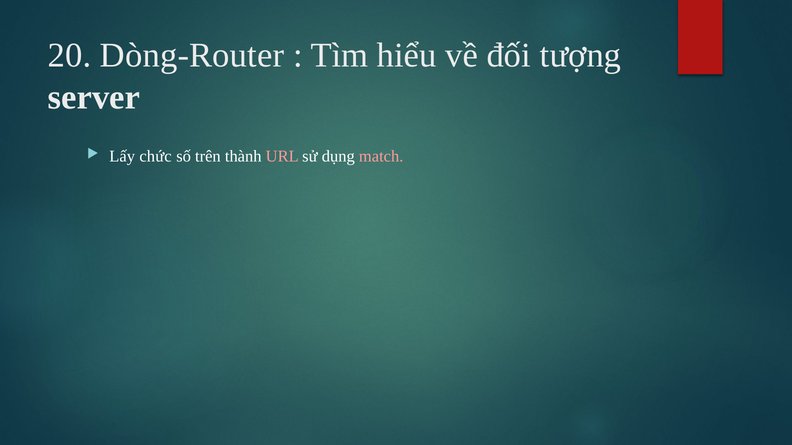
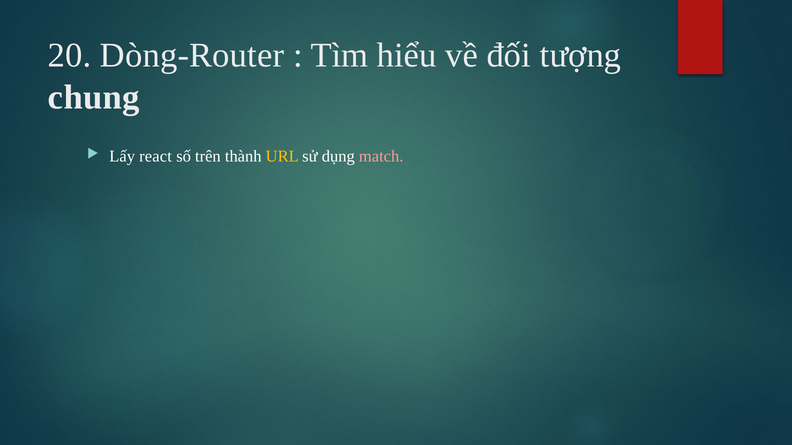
server: server -> chung
chức: chức -> react
URL colour: pink -> yellow
